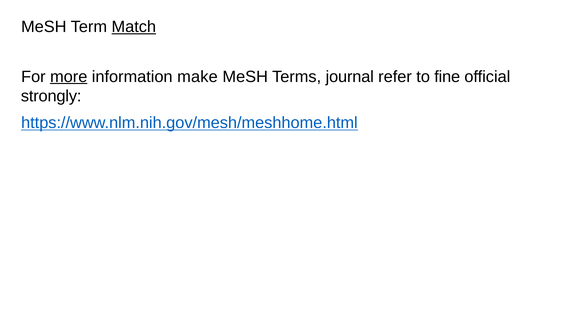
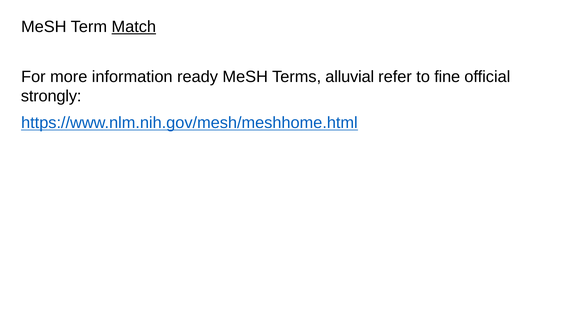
more underline: present -> none
make: make -> ready
journal: journal -> alluvial
